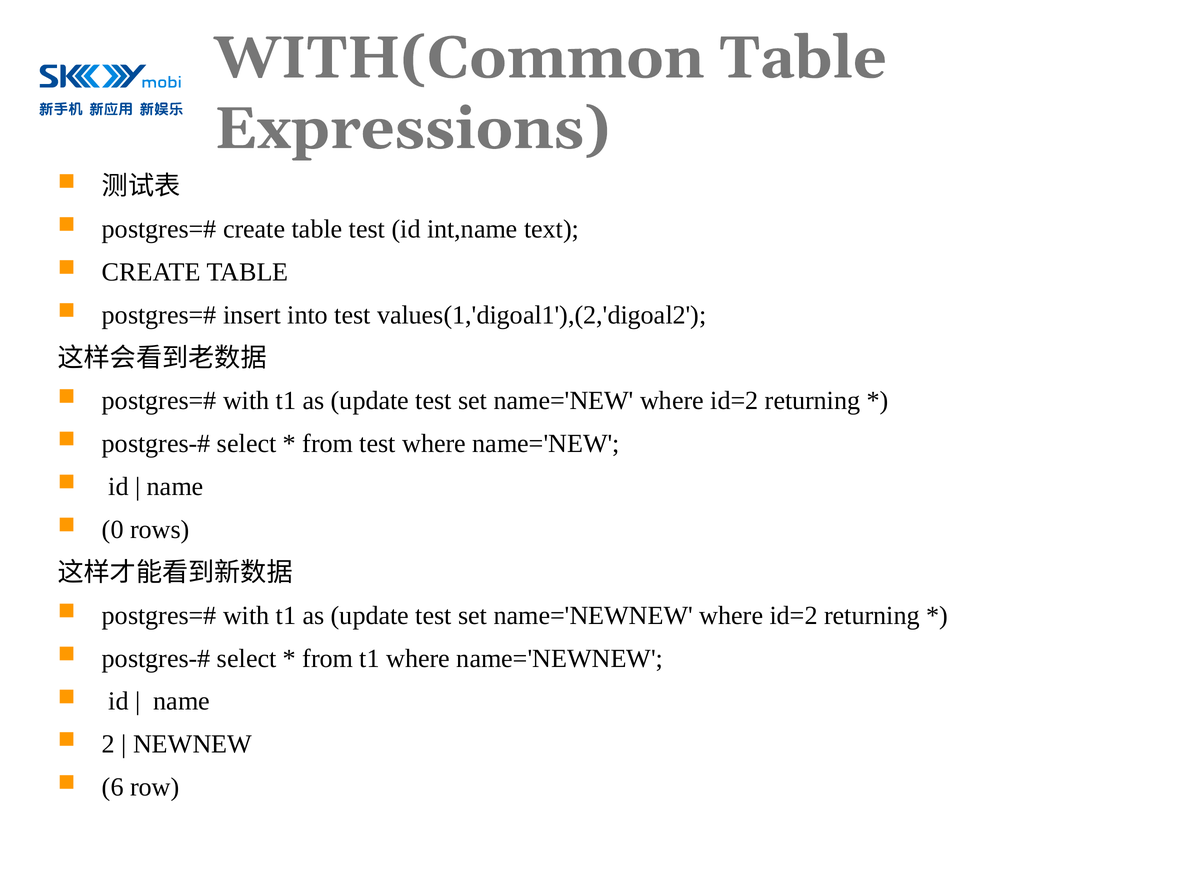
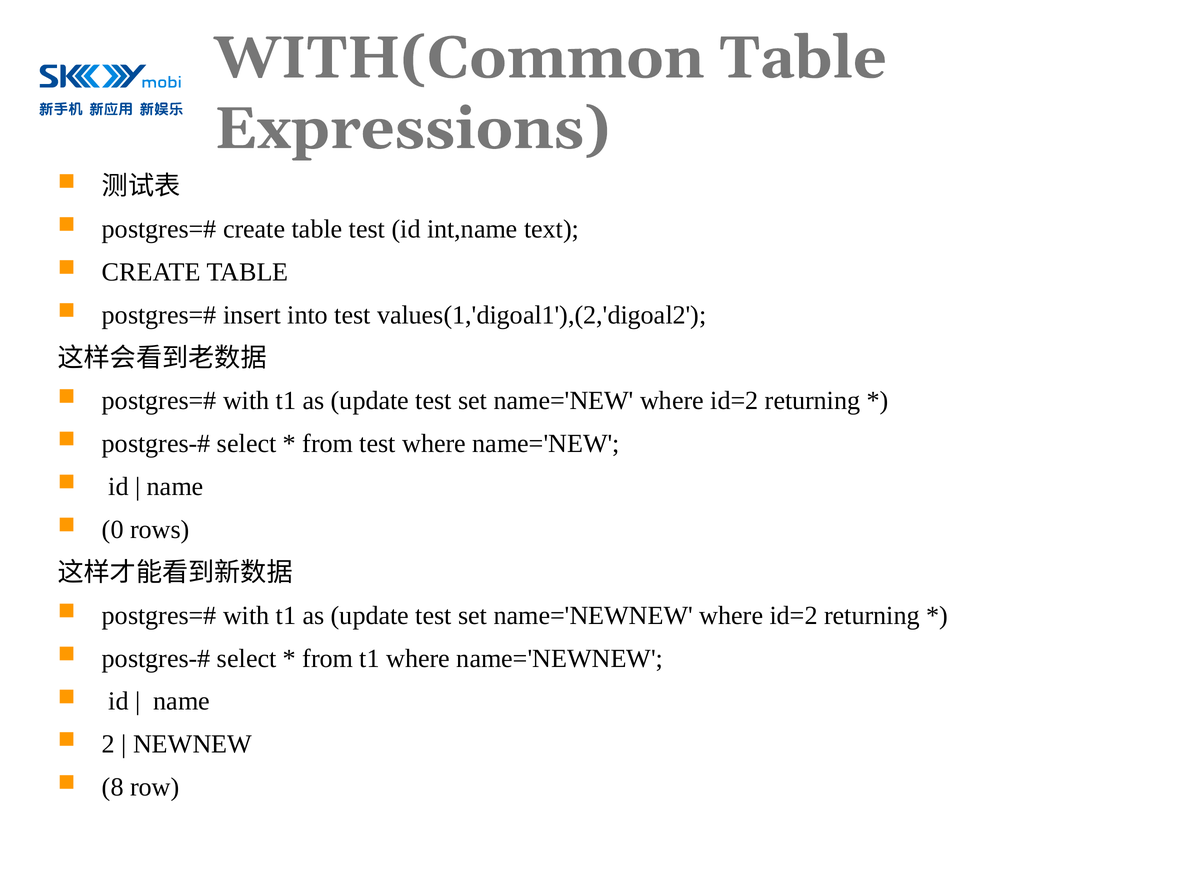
6: 6 -> 8
